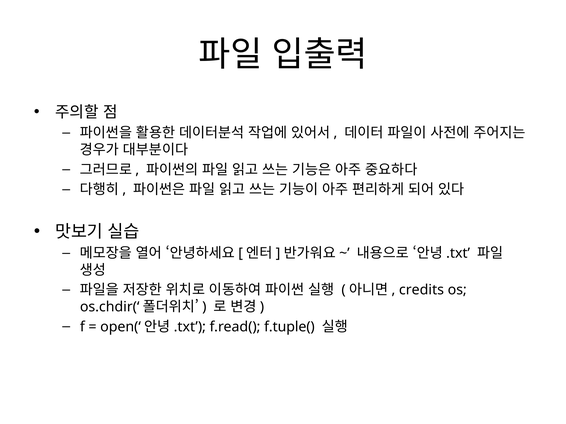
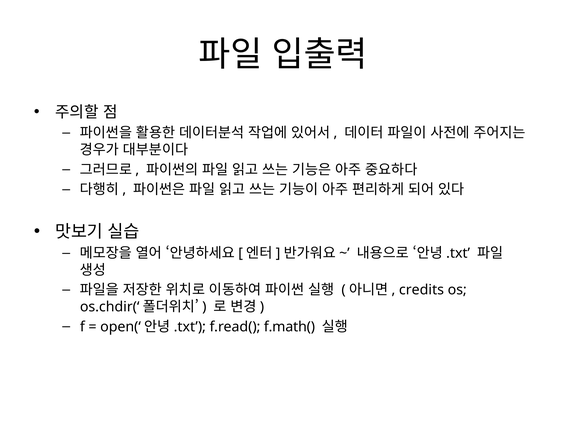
f.tuple(: f.tuple( -> f.math(
